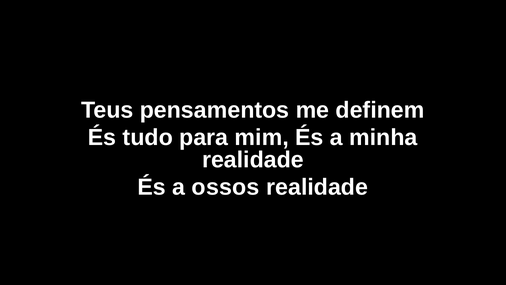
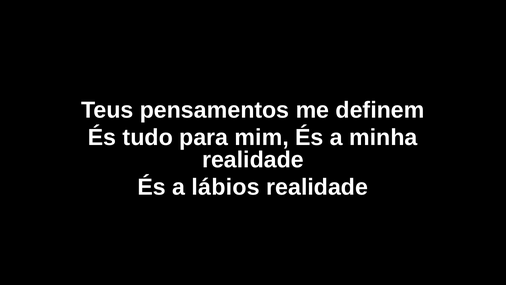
ossos: ossos -> lábios
